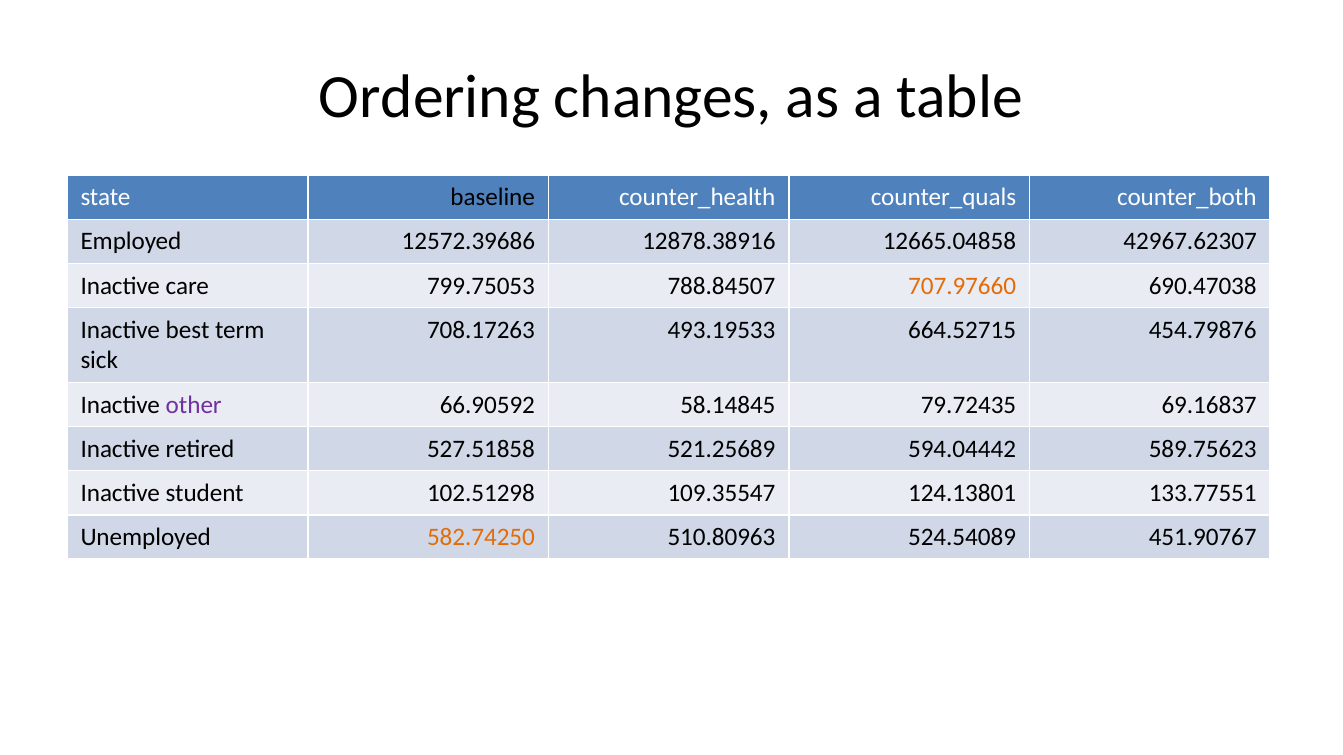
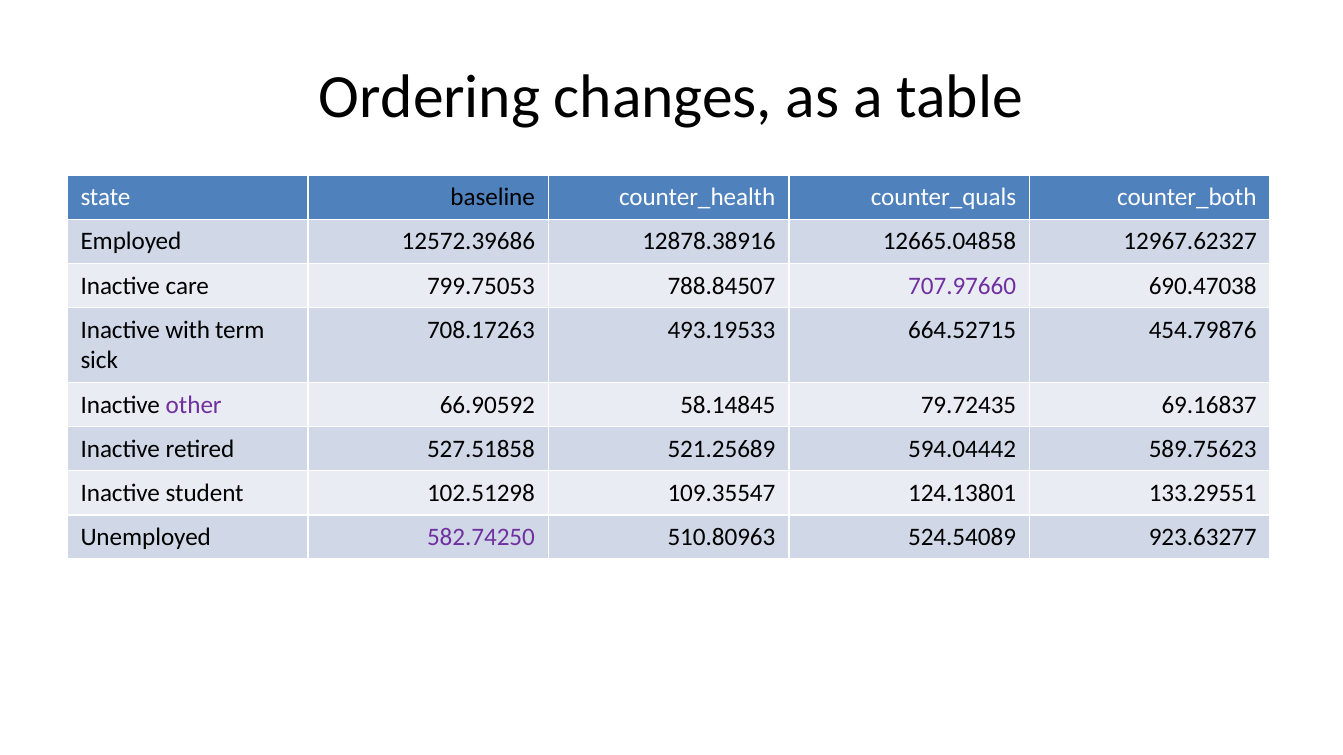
42967.62307: 42967.62307 -> 12967.62327
707.97660 colour: orange -> purple
best: best -> with
133.77551: 133.77551 -> 133.29551
582.74250 colour: orange -> purple
451.90767: 451.90767 -> 923.63277
